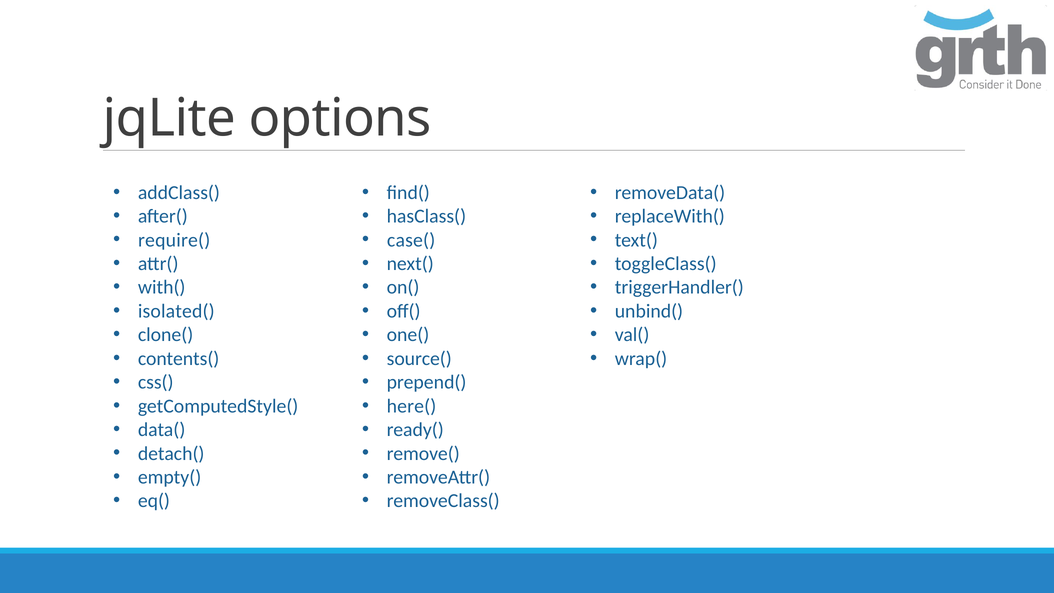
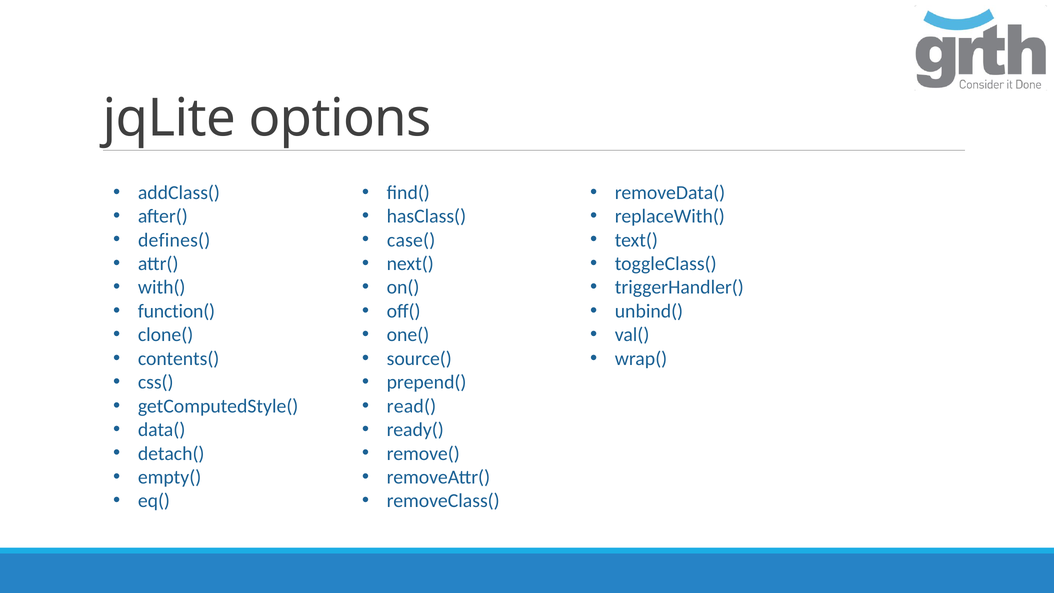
require(: require( -> defines(
isolated(: isolated( -> function(
here(: here( -> read(
